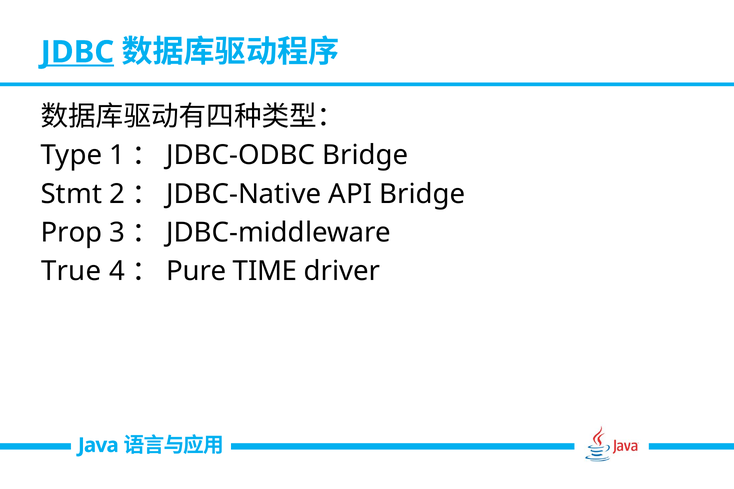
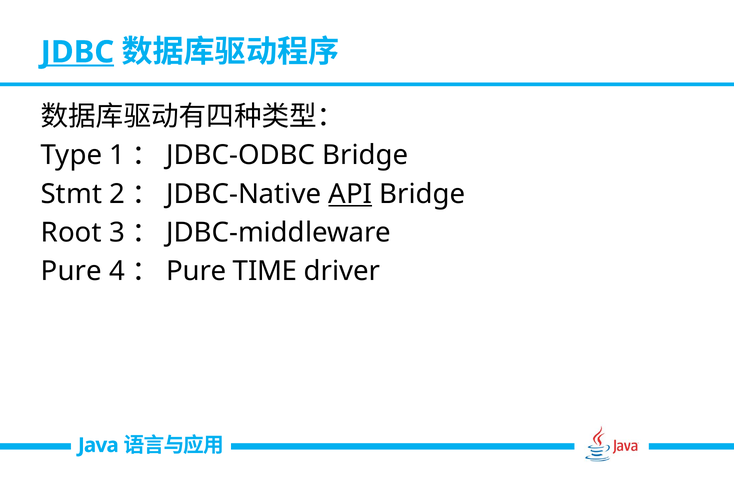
API underline: none -> present
Prop: Prop -> Root
True at (71, 272): True -> Pure
